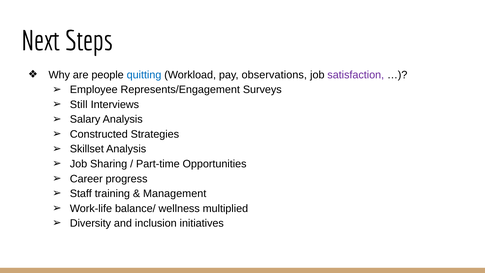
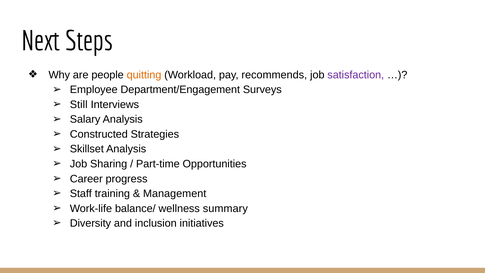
quitting colour: blue -> orange
observations: observations -> recommends
Represents/Engagement: Represents/Engagement -> Department/Engagement
multiplied: multiplied -> summary
